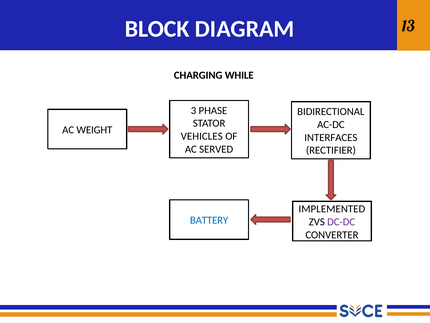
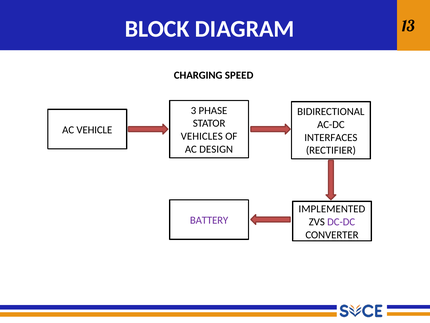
WHILE: WHILE -> SPEED
WEIGHT: WEIGHT -> VEHICLE
SERVED: SERVED -> DESIGN
BATTERY colour: blue -> purple
